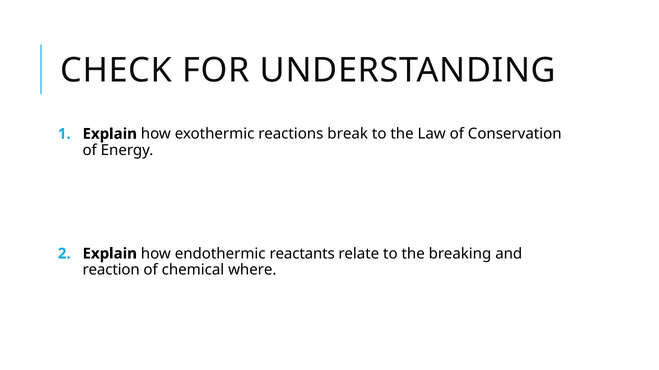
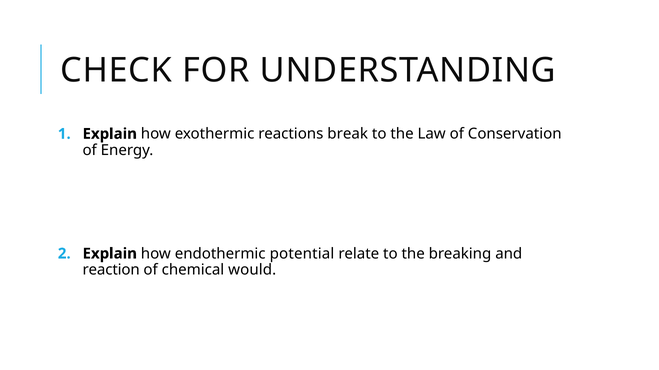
reactants: reactants -> potential
where: where -> would
